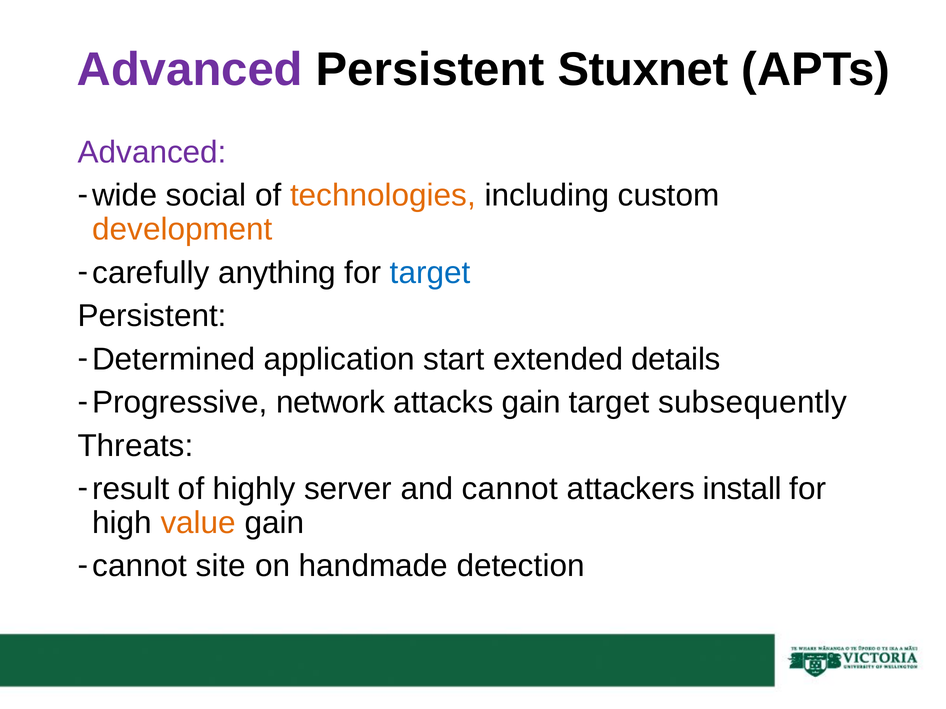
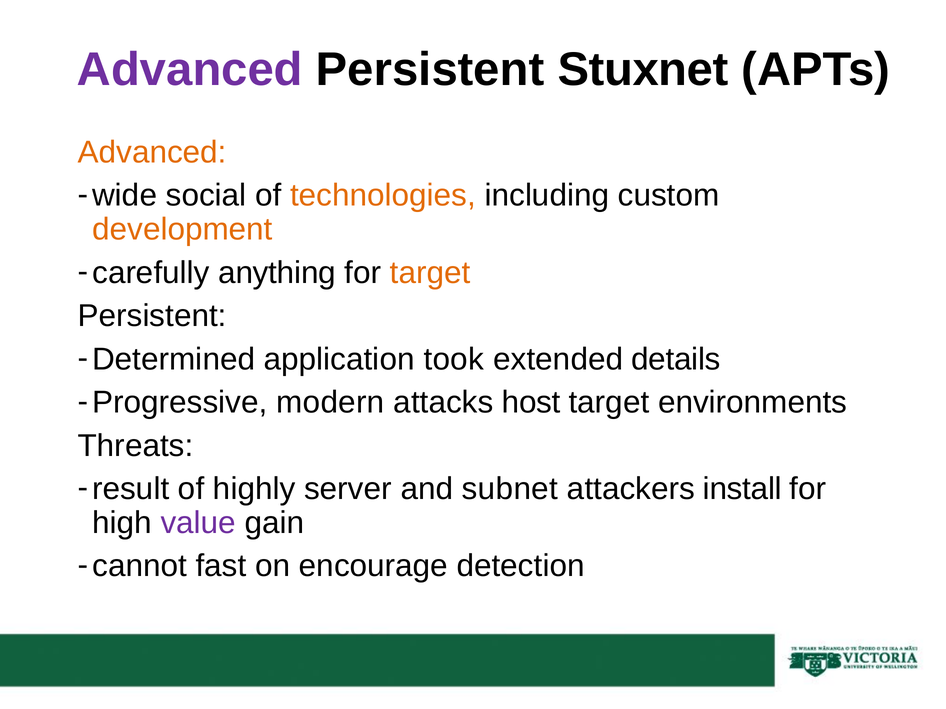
Advanced at (152, 152) colour: purple -> orange
target at (430, 273) colour: blue -> orange
start: start -> took
network: network -> modern
attacks gain: gain -> host
subsequently: subsequently -> environments
and cannot: cannot -> subnet
value colour: orange -> purple
site: site -> fast
handmade: handmade -> encourage
